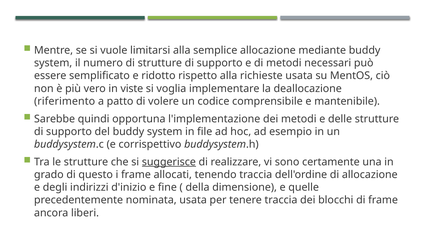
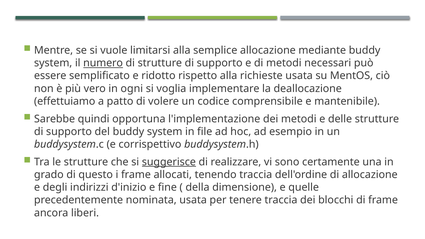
numero underline: none -> present
viste: viste -> ogni
riferimento: riferimento -> effettuiamo
